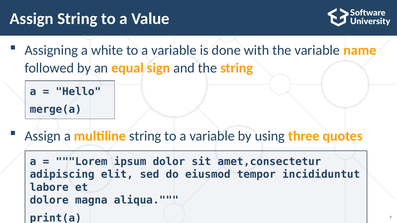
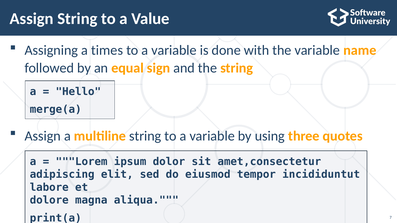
white: white -> times
